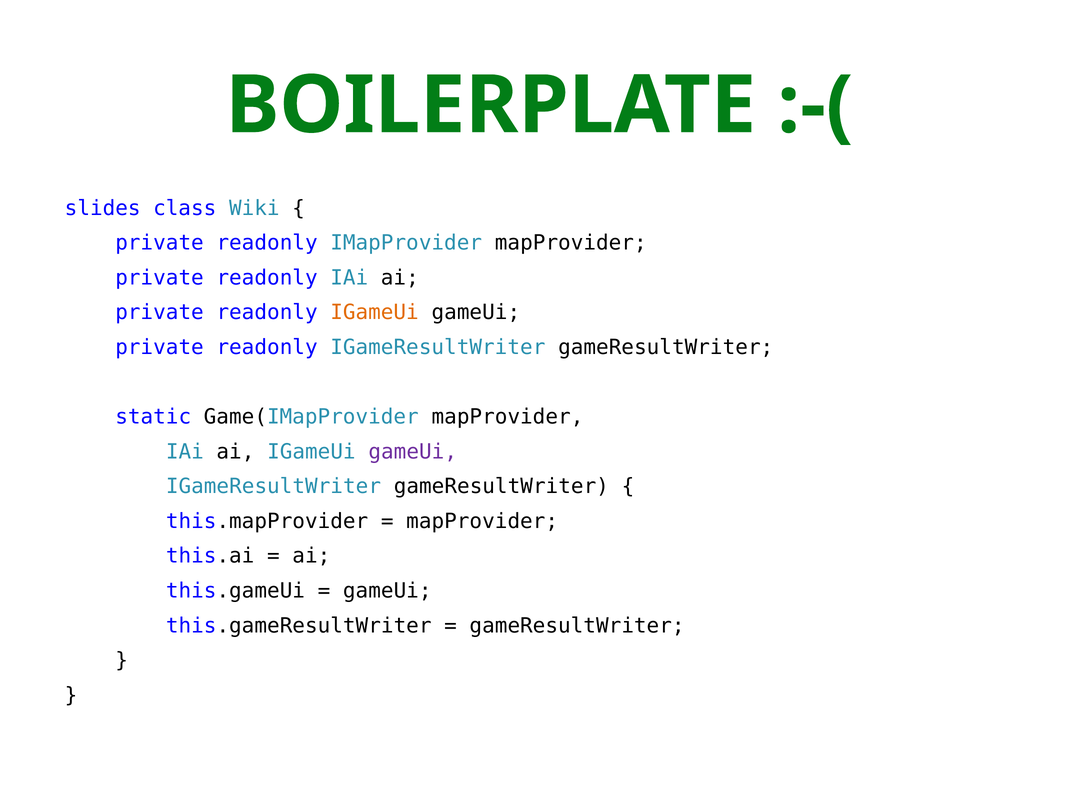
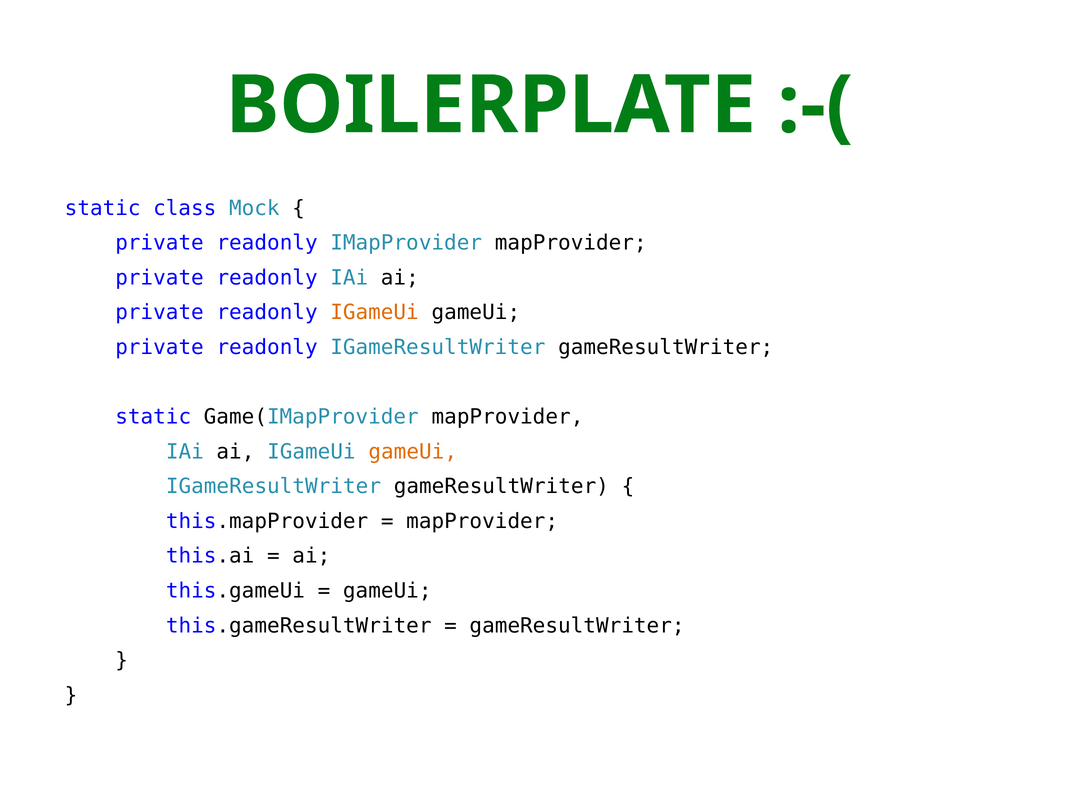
slides at (103, 208): slides -> static
Wiki: Wiki -> Mock
gameUi at (413, 452) colour: purple -> orange
